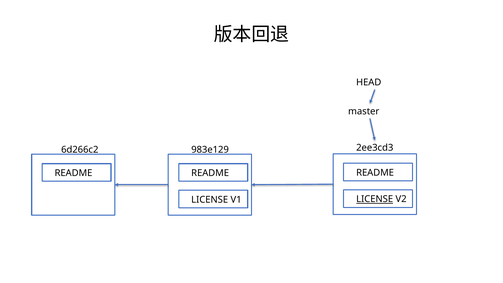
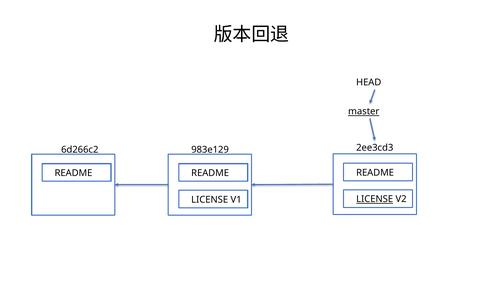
master underline: none -> present
